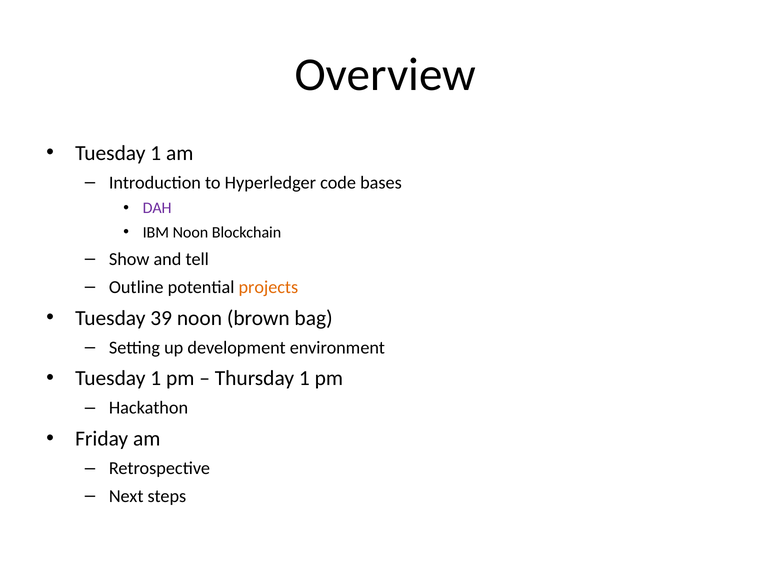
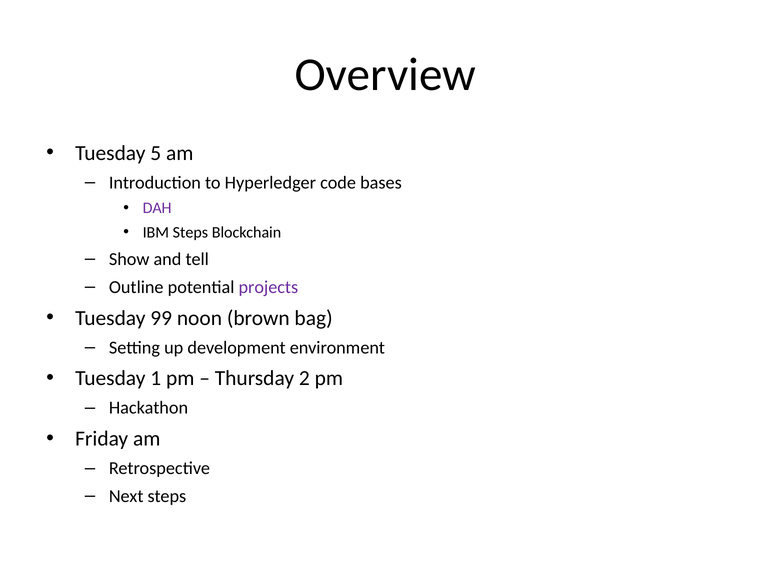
1 at (156, 153): 1 -> 5
IBM Noon: Noon -> Steps
projects colour: orange -> purple
39: 39 -> 99
Thursday 1: 1 -> 2
